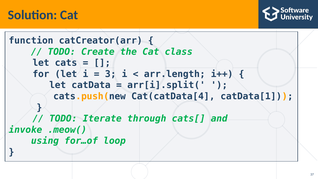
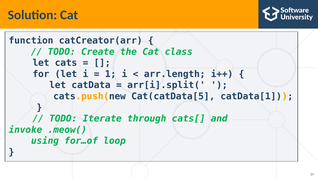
3: 3 -> 1
Cat(catData[4: Cat(catData[4 -> Cat(catData[5
